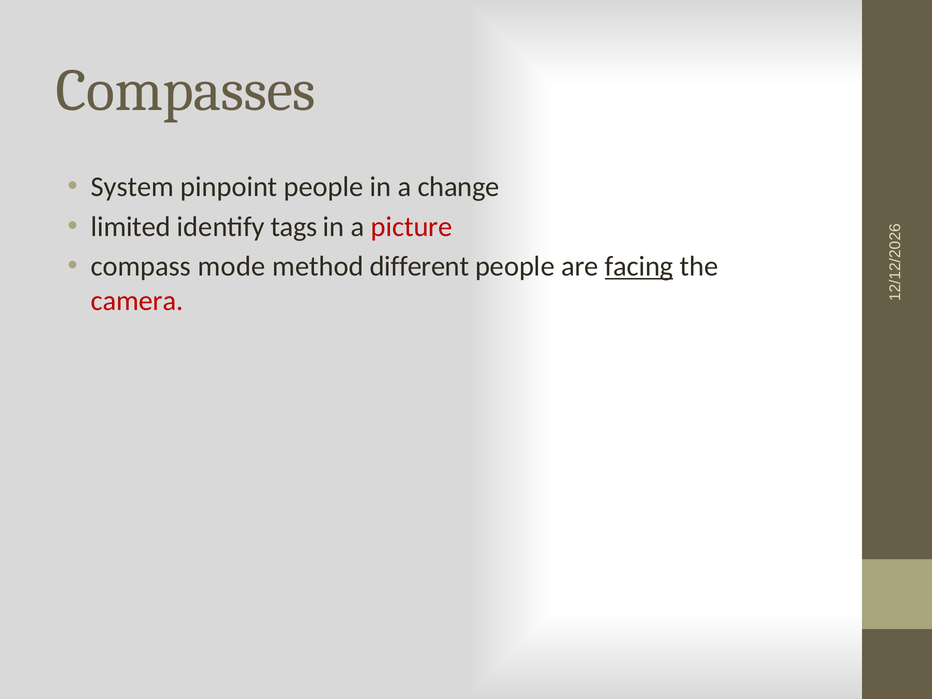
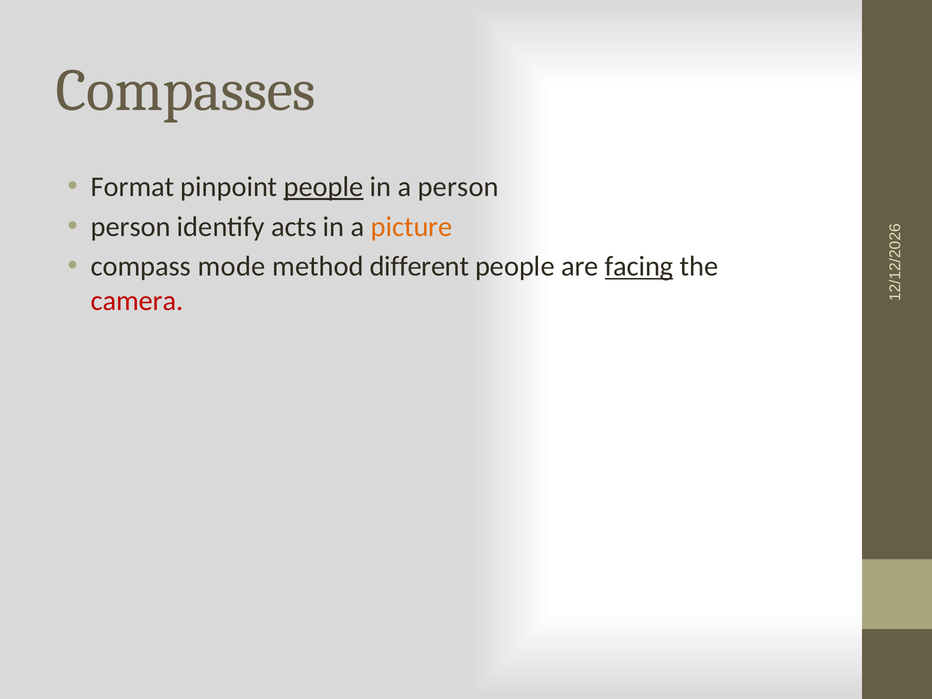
System: System -> Format
people at (324, 187) underline: none -> present
a change: change -> person
limited at (131, 227): limited -> person
tags: tags -> acts
picture colour: red -> orange
